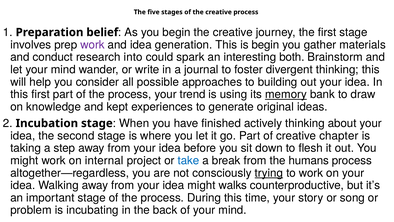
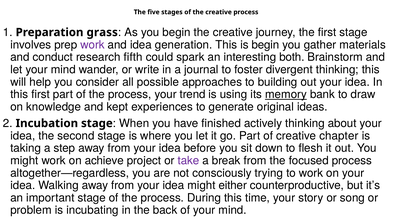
belief: belief -> grass
into: into -> fifth
internal: internal -> achieve
take colour: blue -> purple
humans: humans -> focused
trying underline: present -> none
walks: walks -> either
